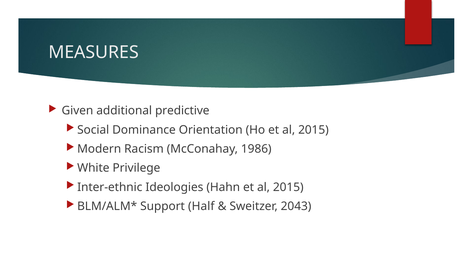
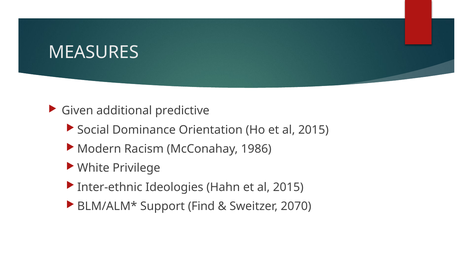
Half: Half -> Find
2043: 2043 -> 2070
